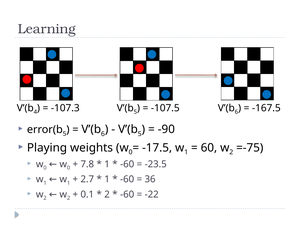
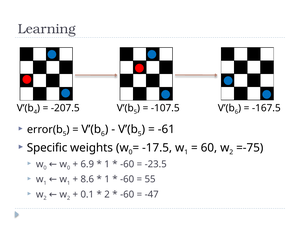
-107.3: -107.3 -> -207.5
-90: -90 -> -61
Playing: Playing -> Specific
7.8: 7.8 -> 6.9
2.7: 2.7 -> 8.6
36: 36 -> 55
-22: -22 -> -47
